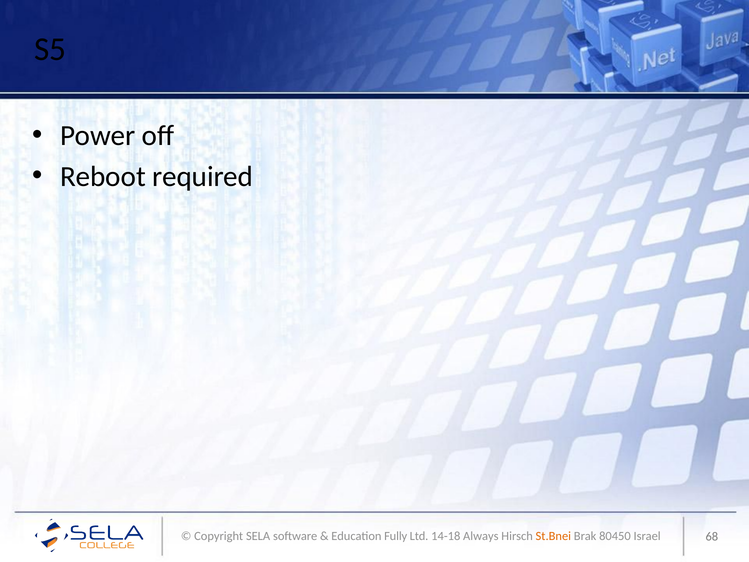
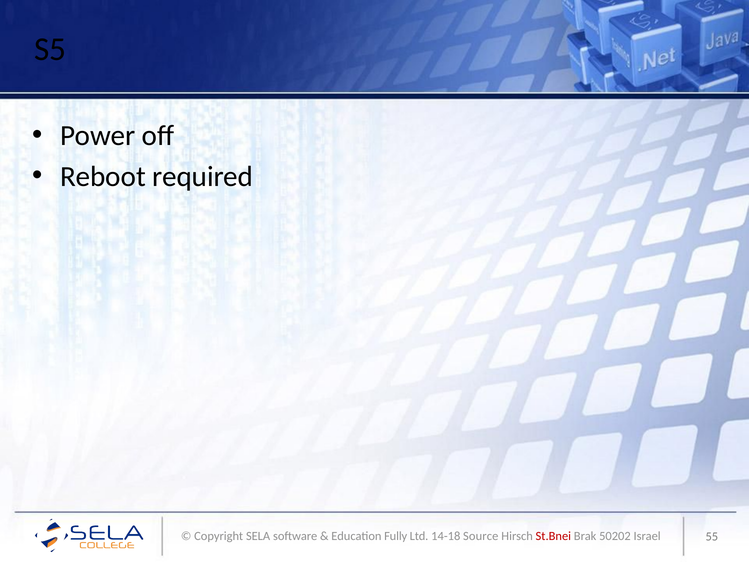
Always: Always -> Source
St.Bnei colour: orange -> red
80450: 80450 -> 50202
68: 68 -> 55
